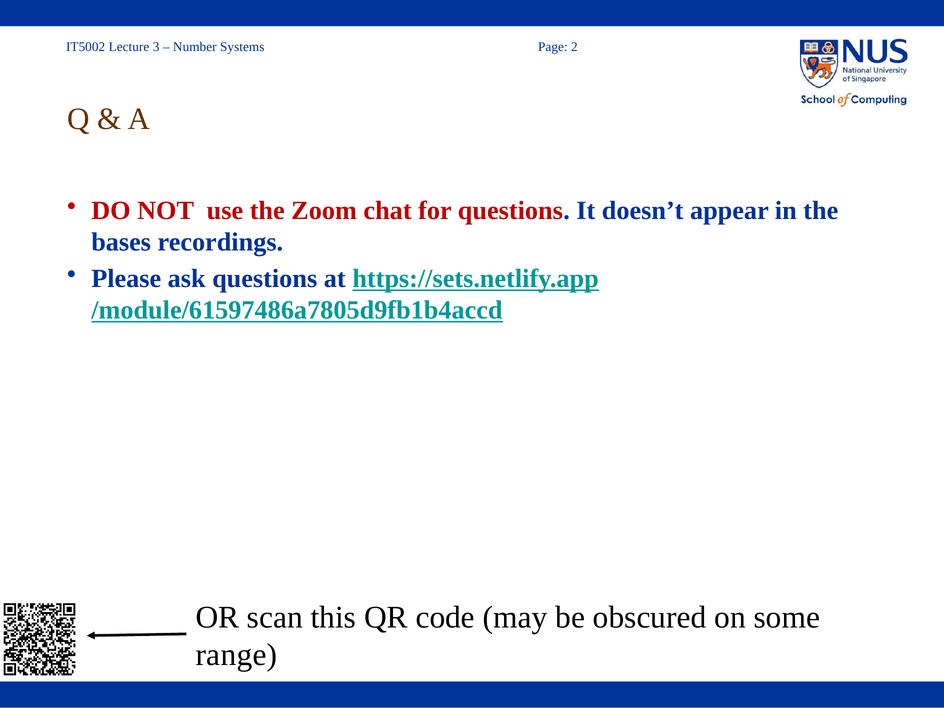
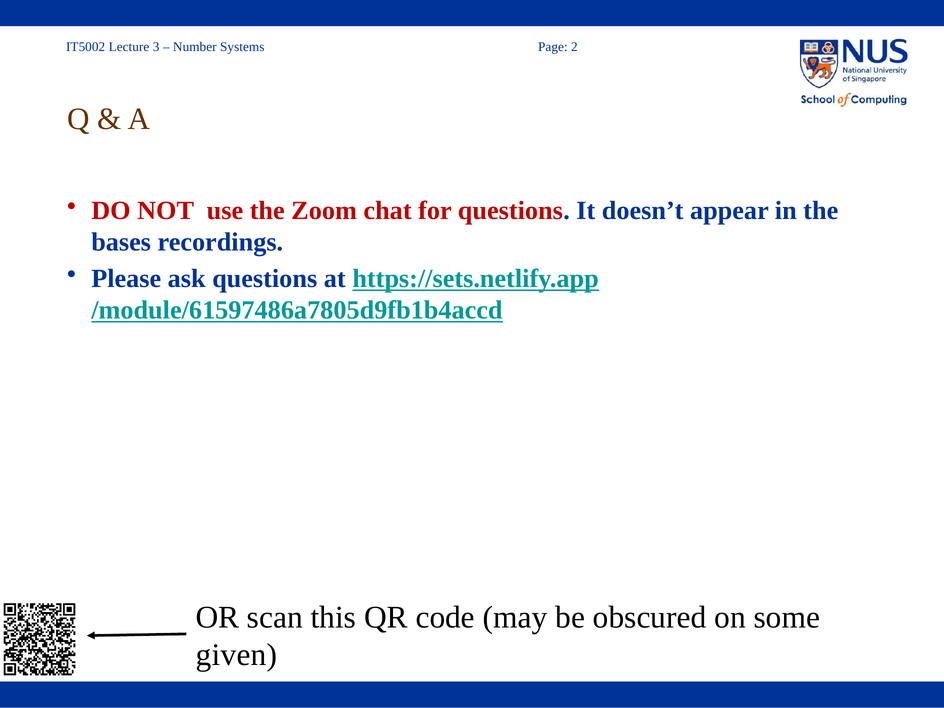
range: range -> given
